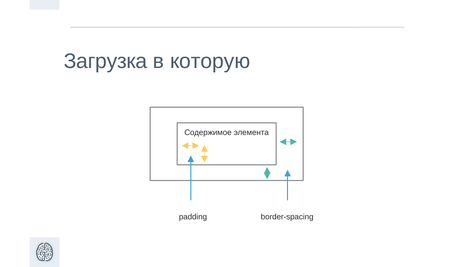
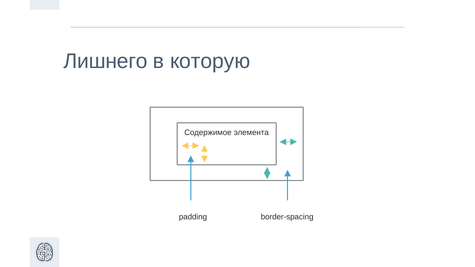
Загрузка: Загрузка -> Лишнего
